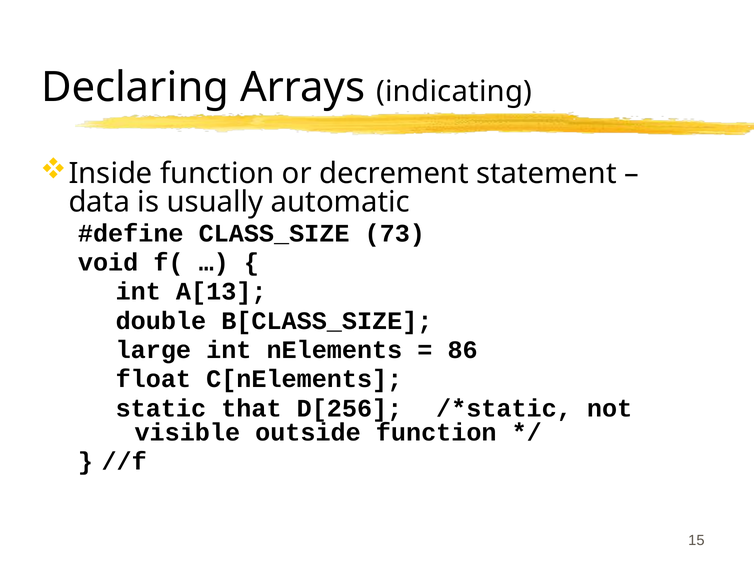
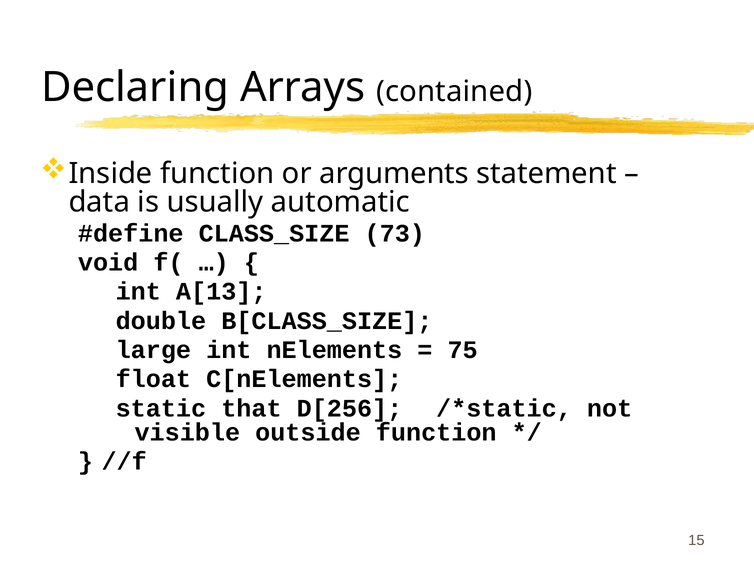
indicating: indicating -> contained
decrement: decrement -> arguments
86: 86 -> 75
